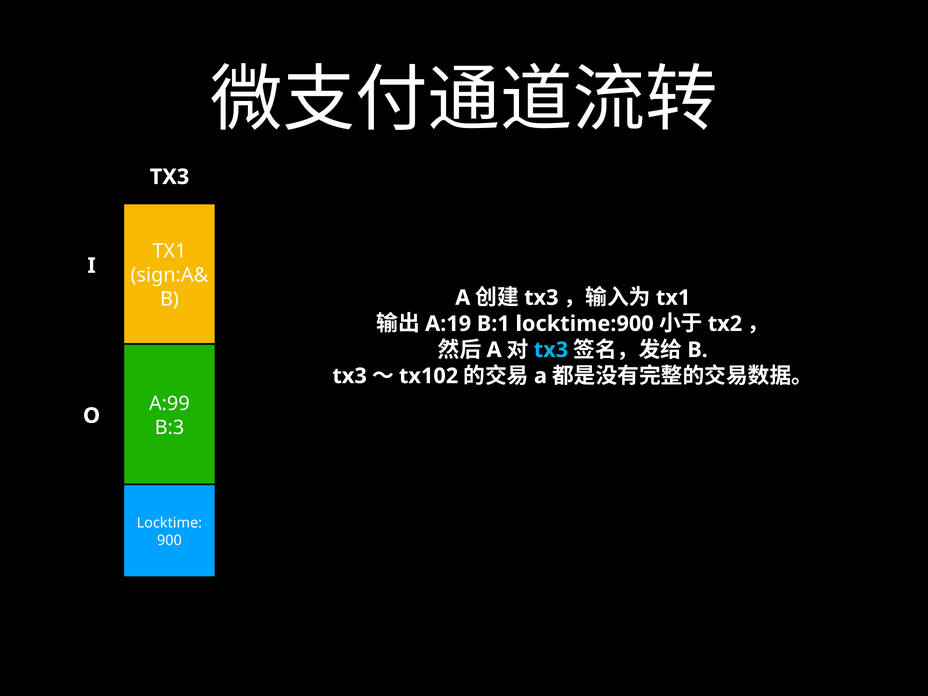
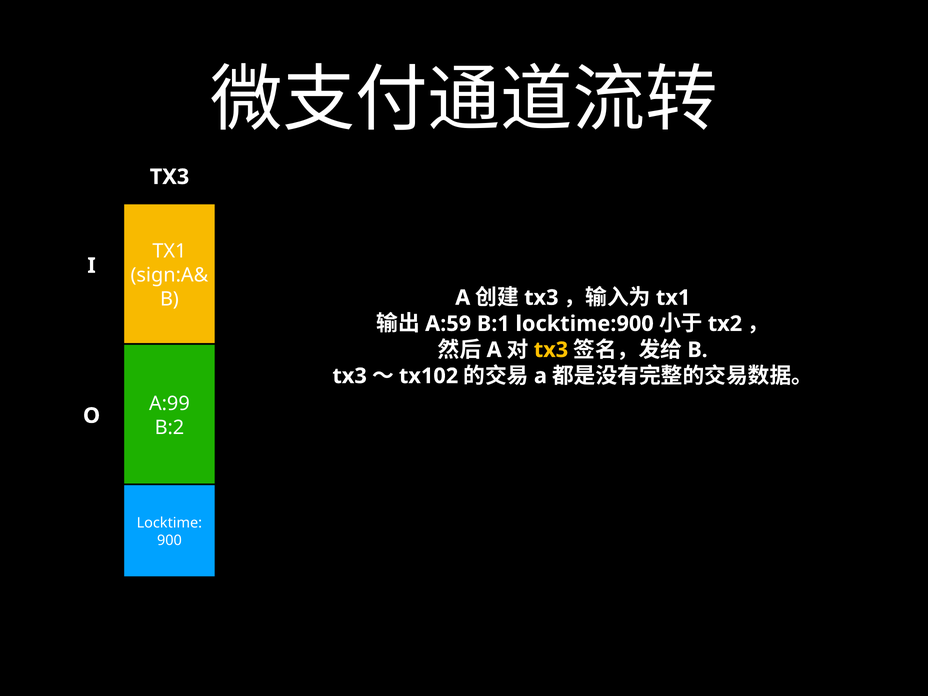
A:19: A:19 -> A:59
tx3 at (551, 350) colour: light blue -> yellow
B:3: B:3 -> B:2
